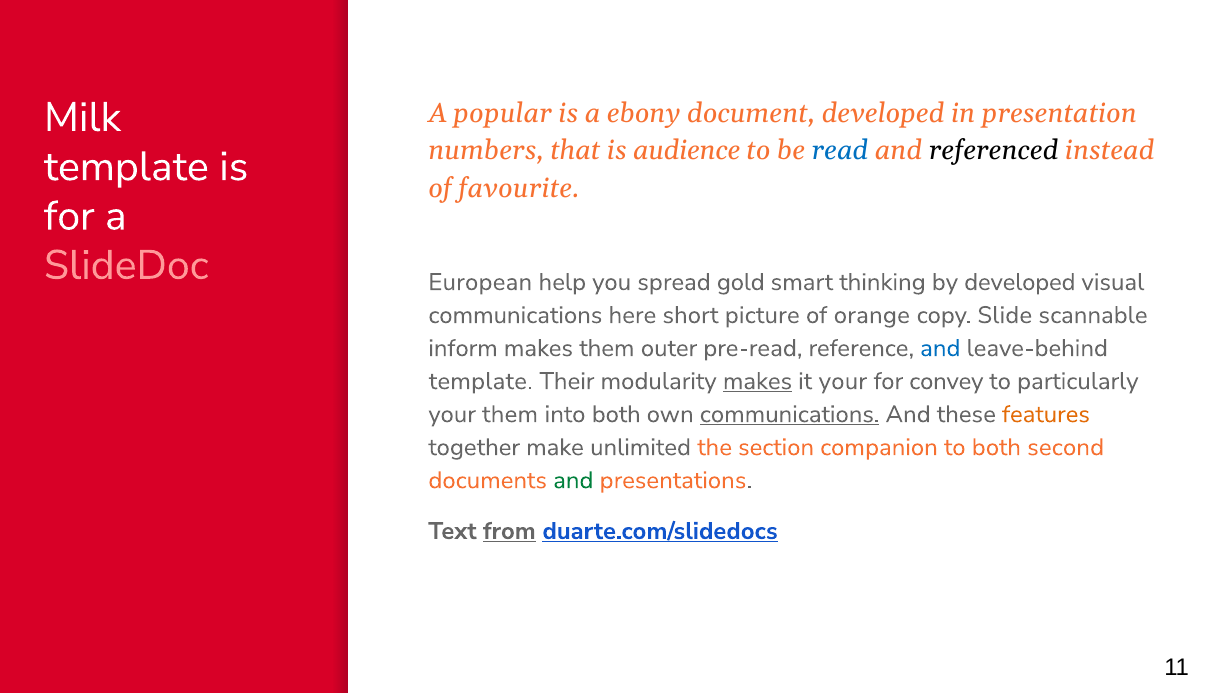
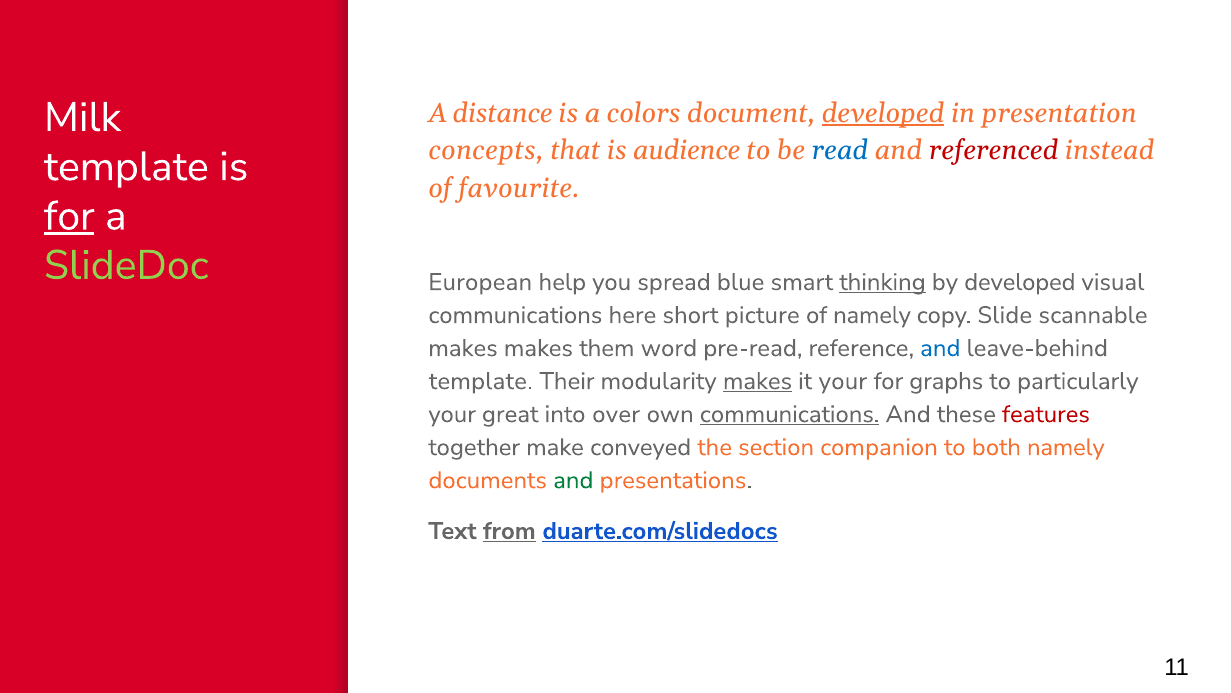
popular: popular -> distance
ebony: ebony -> colors
developed at (883, 113) underline: none -> present
numbers: numbers -> concepts
referenced colour: black -> red
for at (69, 216) underline: none -> present
SlideDoc colour: pink -> light green
gold: gold -> blue
thinking underline: none -> present
of orange: orange -> namely
inform at (463, 348): inform -> makes
outer: outer -> word
convey: convey -> graphs
your them: them -> great
into both: both -> over
features colour: orange -> red
unlimited: unlimited -> conveyed
both second: second -> namely
